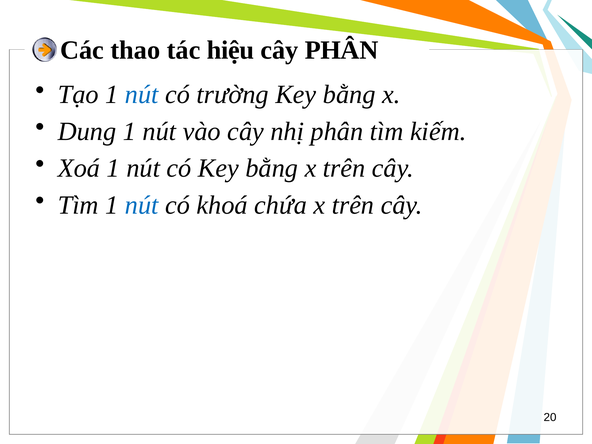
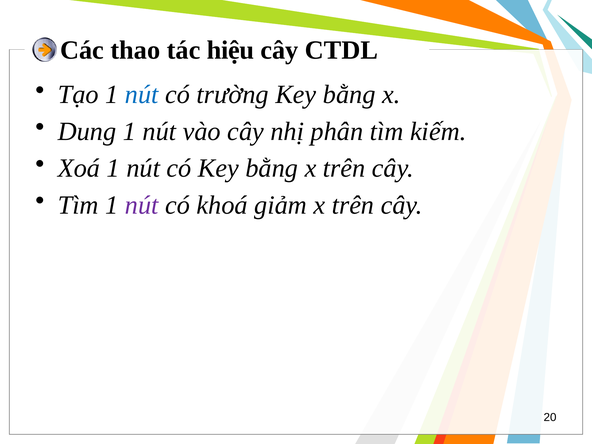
cây PHÂN: PHÂN -> CTDL
nút at (142, 205) colour: blue -> purple
chứa: chứa -> giảm
